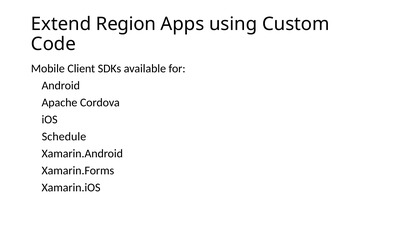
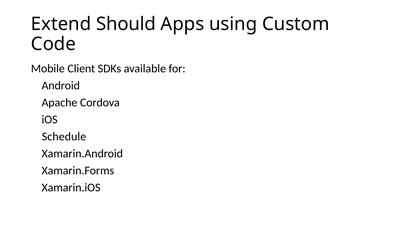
Region: Region -> Should
